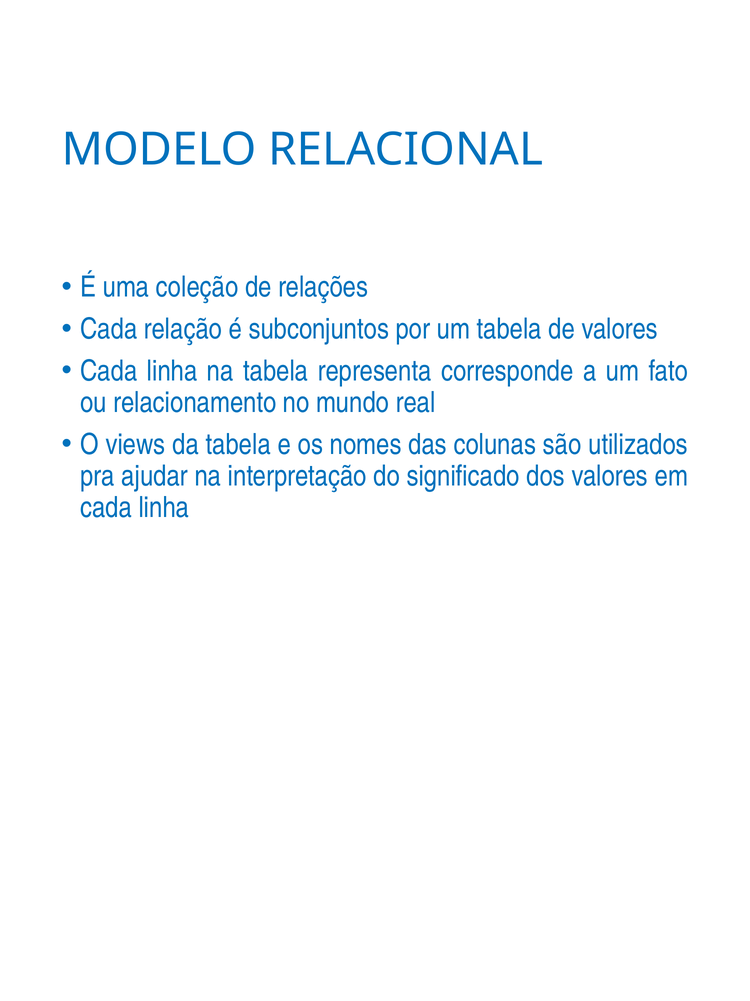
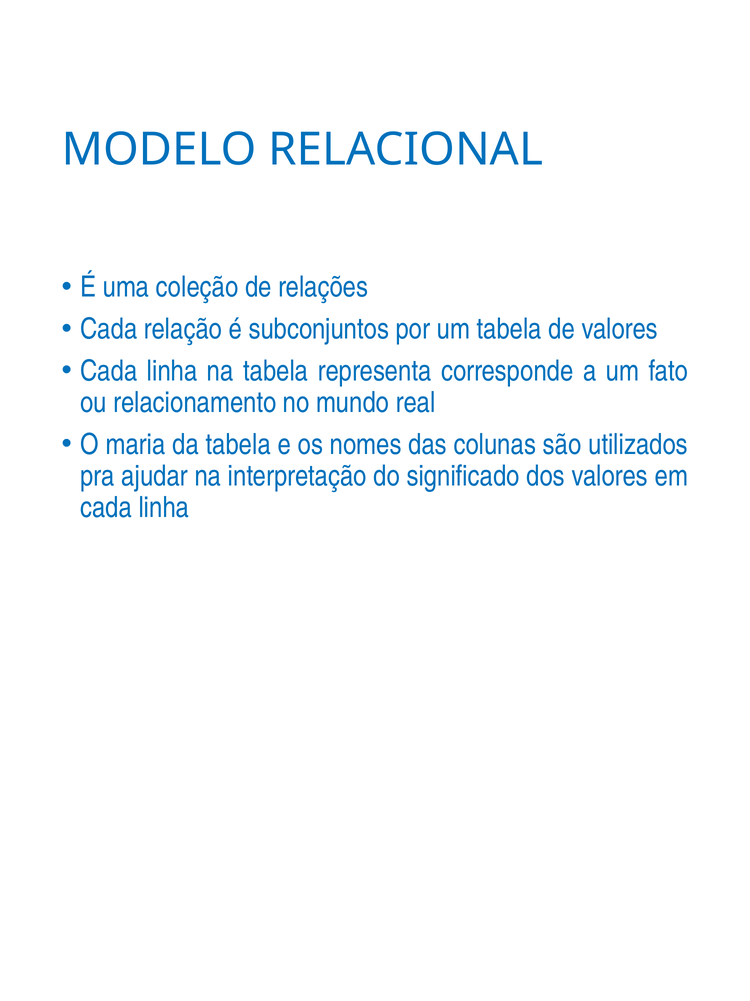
views: views -> maria
